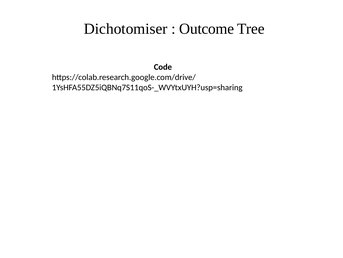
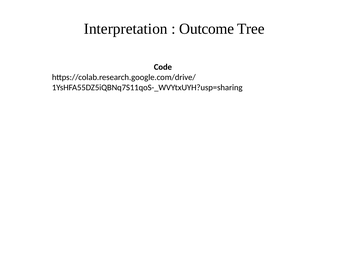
Dichotomiser: Dichotomiser -> Interpretation
